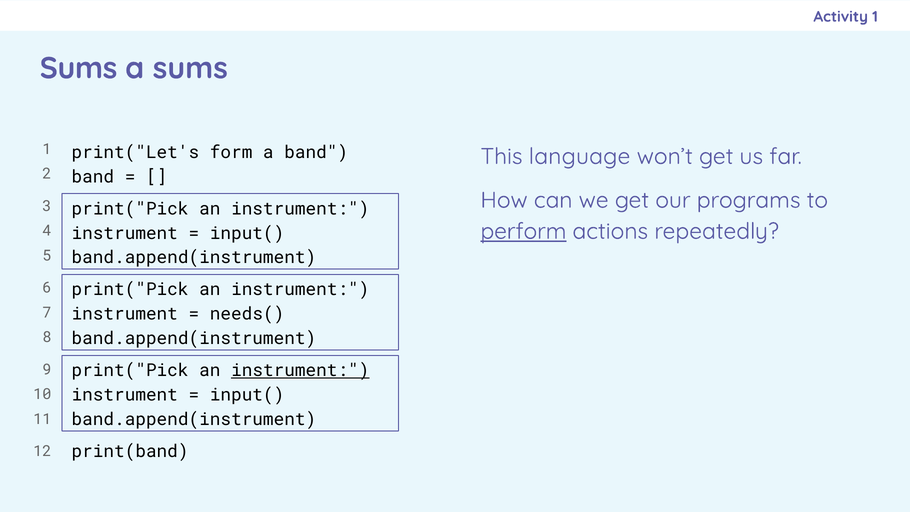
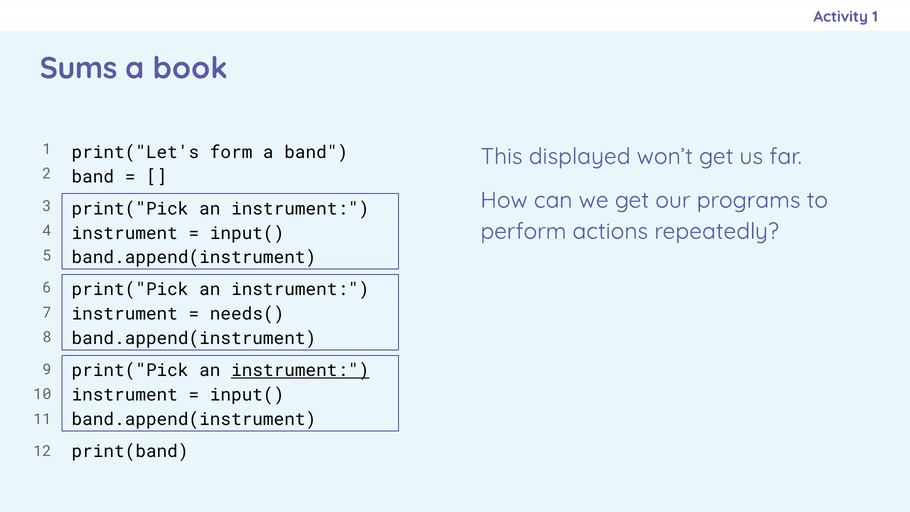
a sums: sums -> book
language: language -> displayed
perform underline: present -> none
